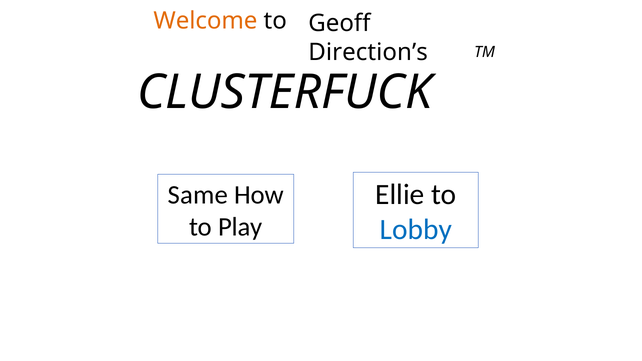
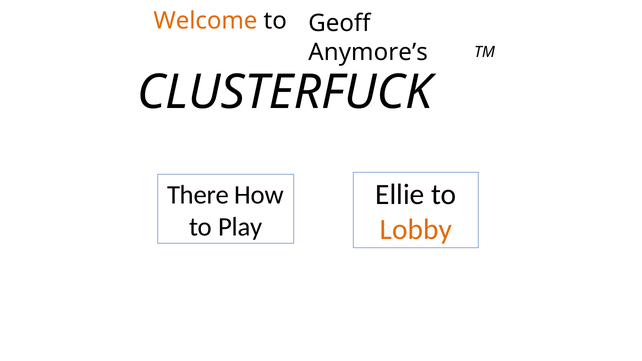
Direction’s: Direction’s -> Anymore’s
Same: Same -> There
Lobby colour: blue -> orange
